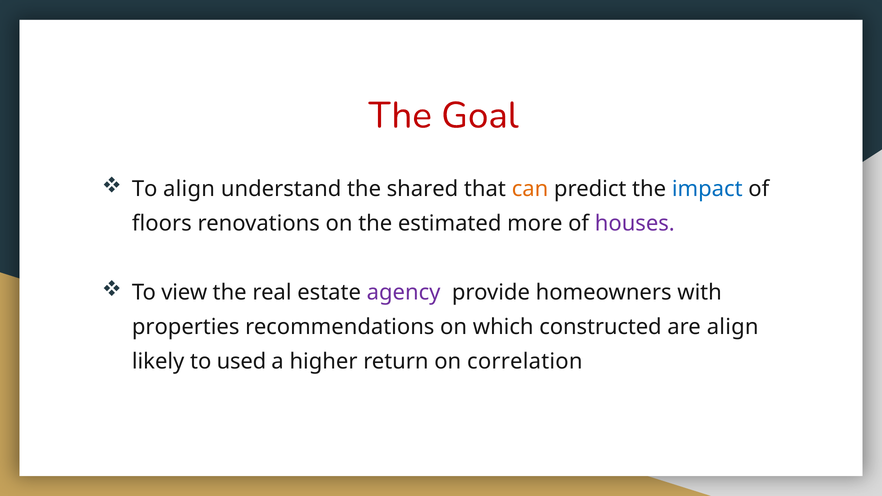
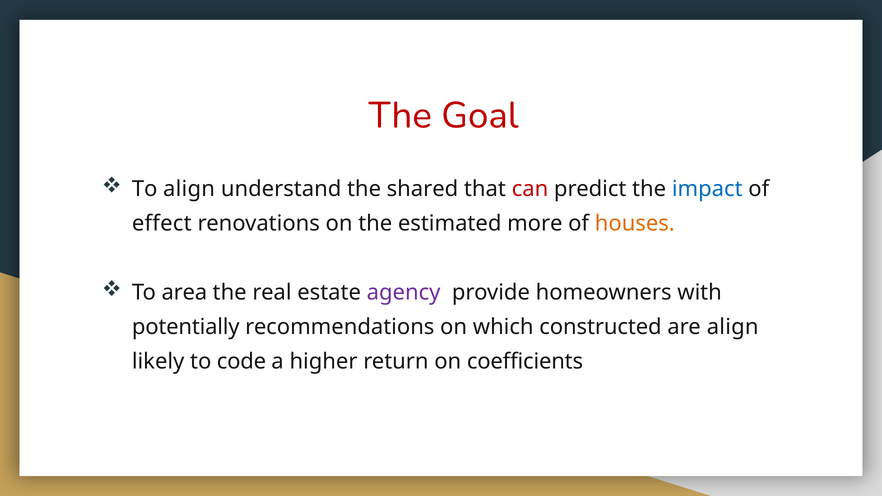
can colour: orange -> red
floors: floors -> effect
houses colour: purple -> orange
view: view -> area
properties: properties -> potentially
used: used -> code
correlation: correlation -> coefficients
